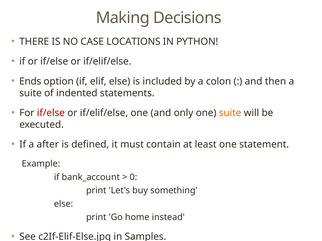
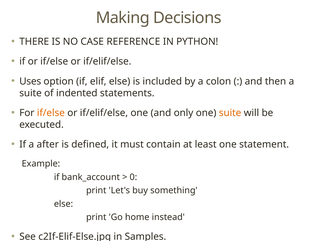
LOCATIONS: LOCATIONS -> REFERENCE
Ends: Ends -> Uses
if/else at (51, 113) colour: red -> orange
